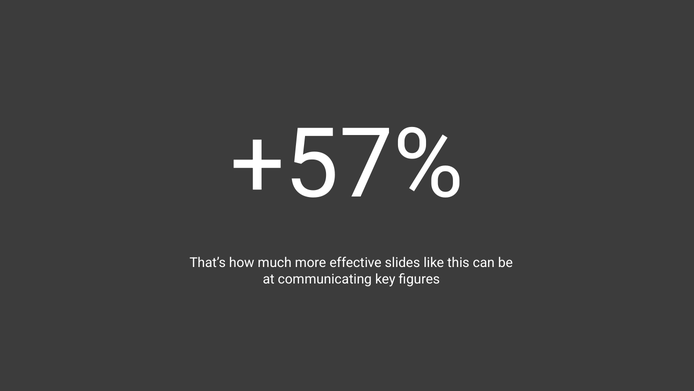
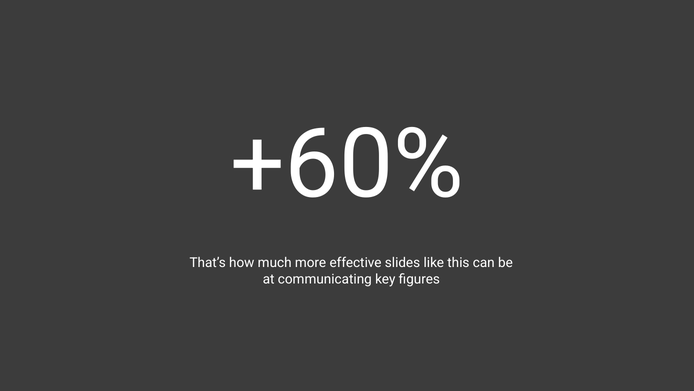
+57%: +57% -> +60%
